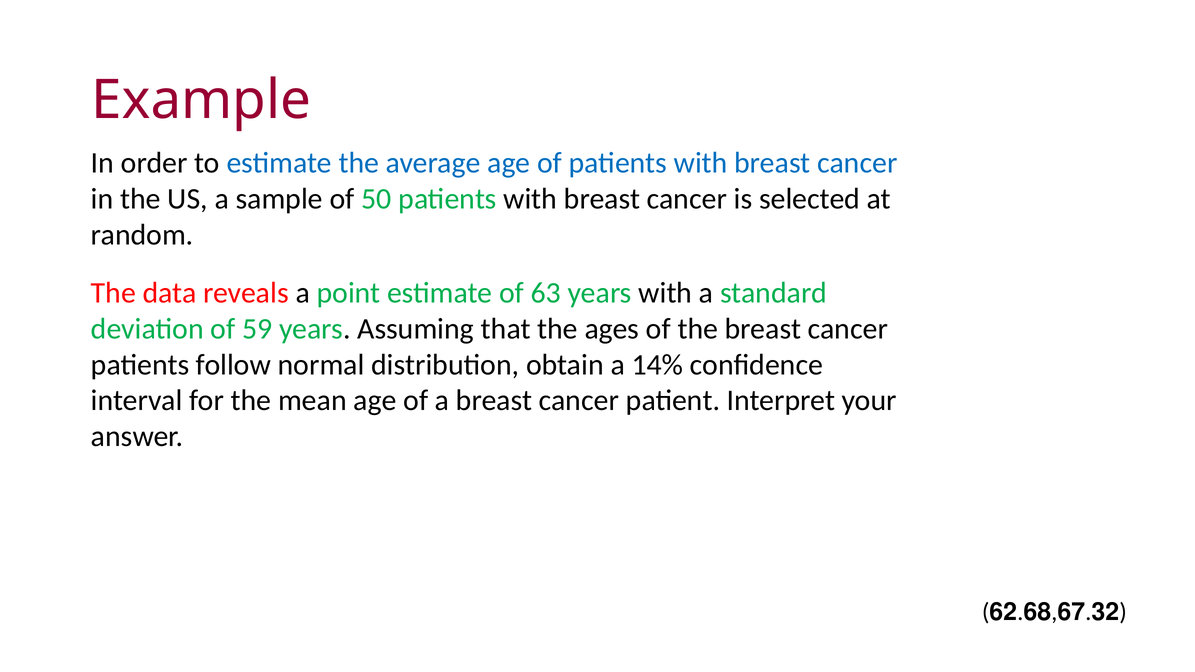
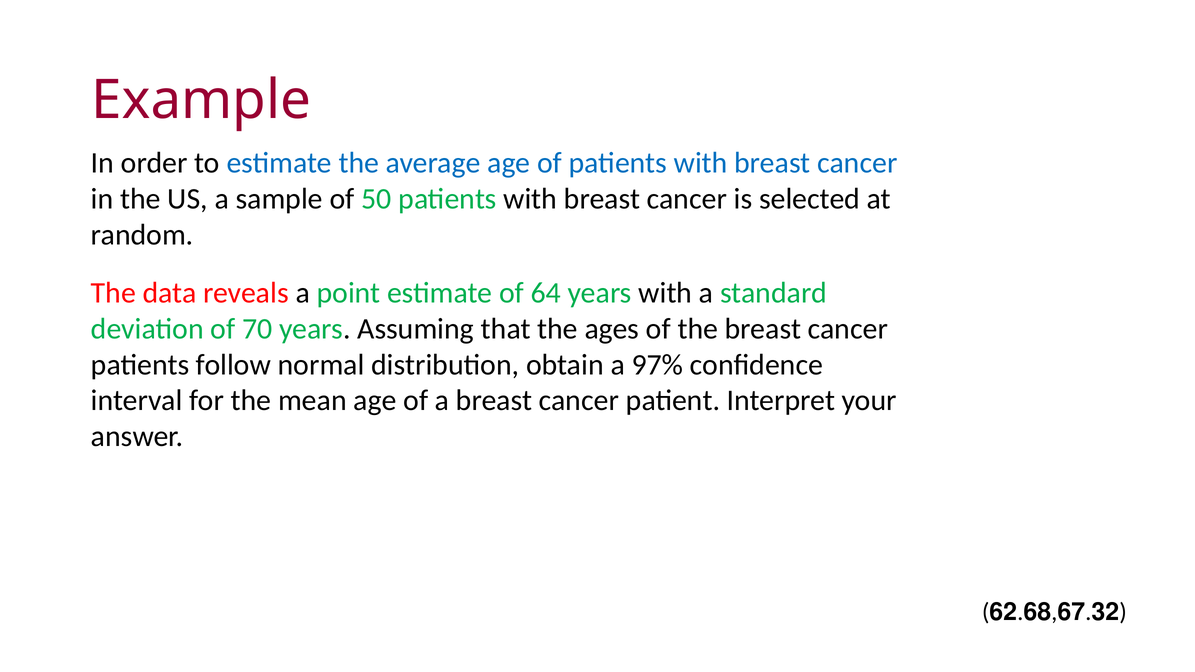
63: 63 -> 64
59: 59 -> 70
14%: 14% -> 97%
